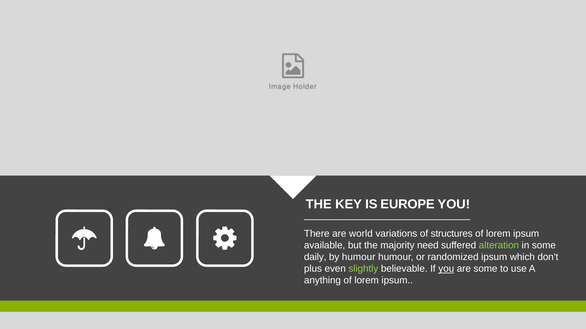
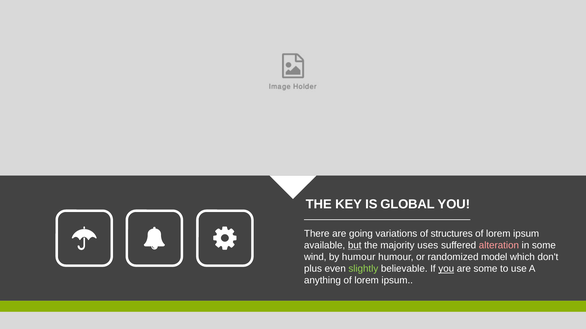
EUROPE: EUROPE -> GLOBAL
world: world -> going
but underline: none -> present
need: need -> uses
alteration colour: light green -> pink
daily: daily -> wind
randomized ipsum: ipsum -> model
